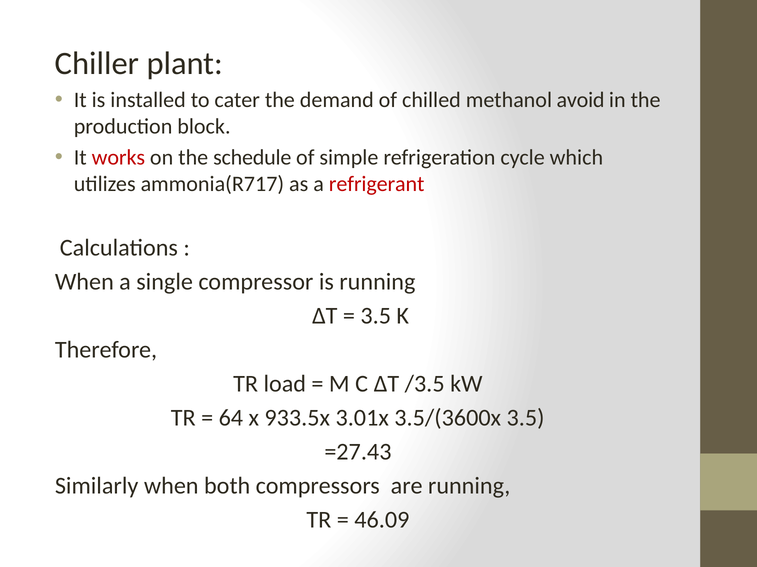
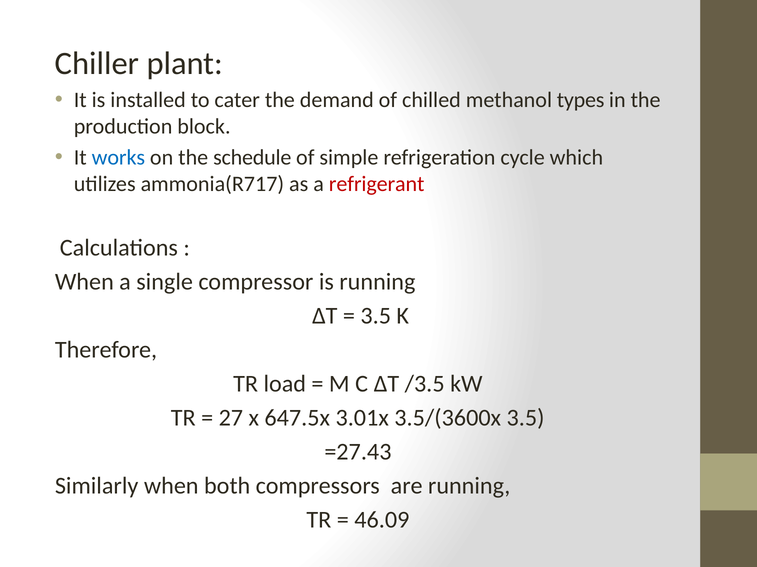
avoid: avoid -> types
works colour: red -> blue
64: 64 -> 27
933.5x: 933.5x -> 647.5x
